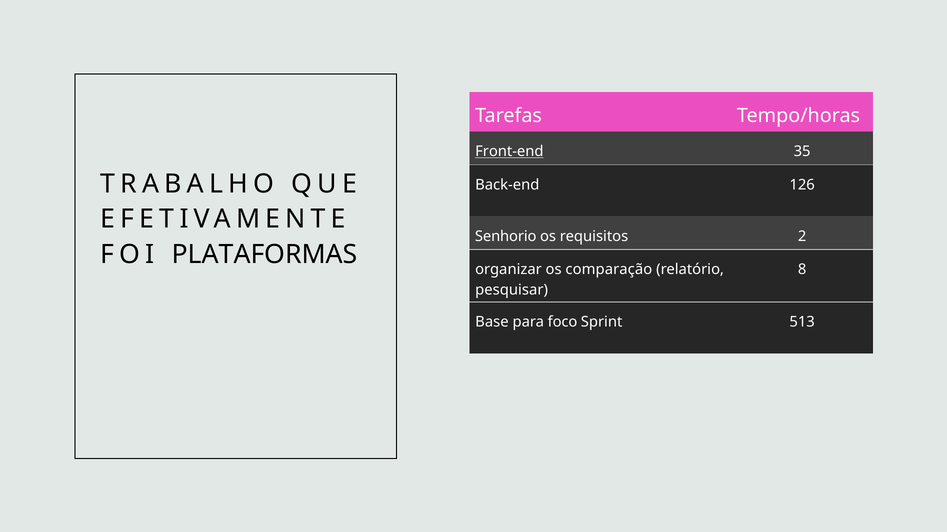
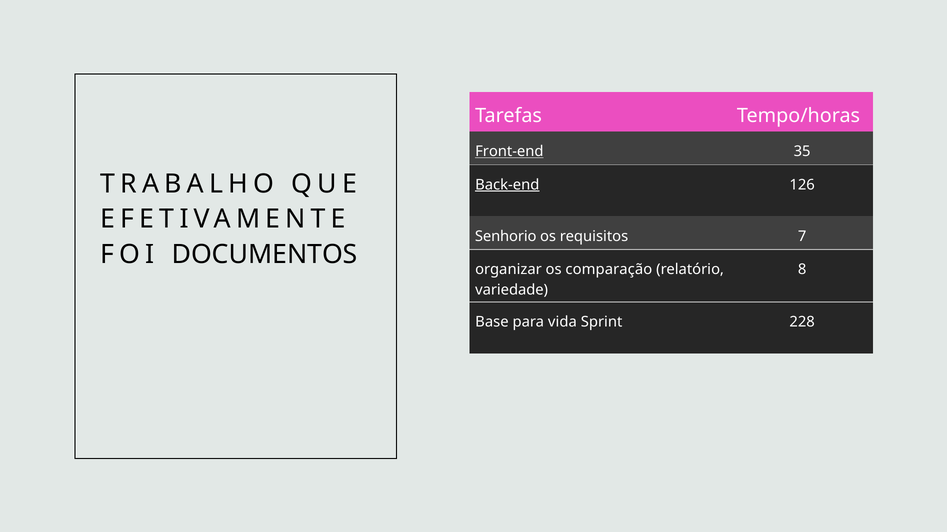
Back-end underline: none -> present
2: 2 -> 7
PLATAFORMAS: PLATAFORMAS -> DOCUMENTOS
pesquisar: pesquisar -> variedade
foco: foco -> vida
513: 513 -> 228
